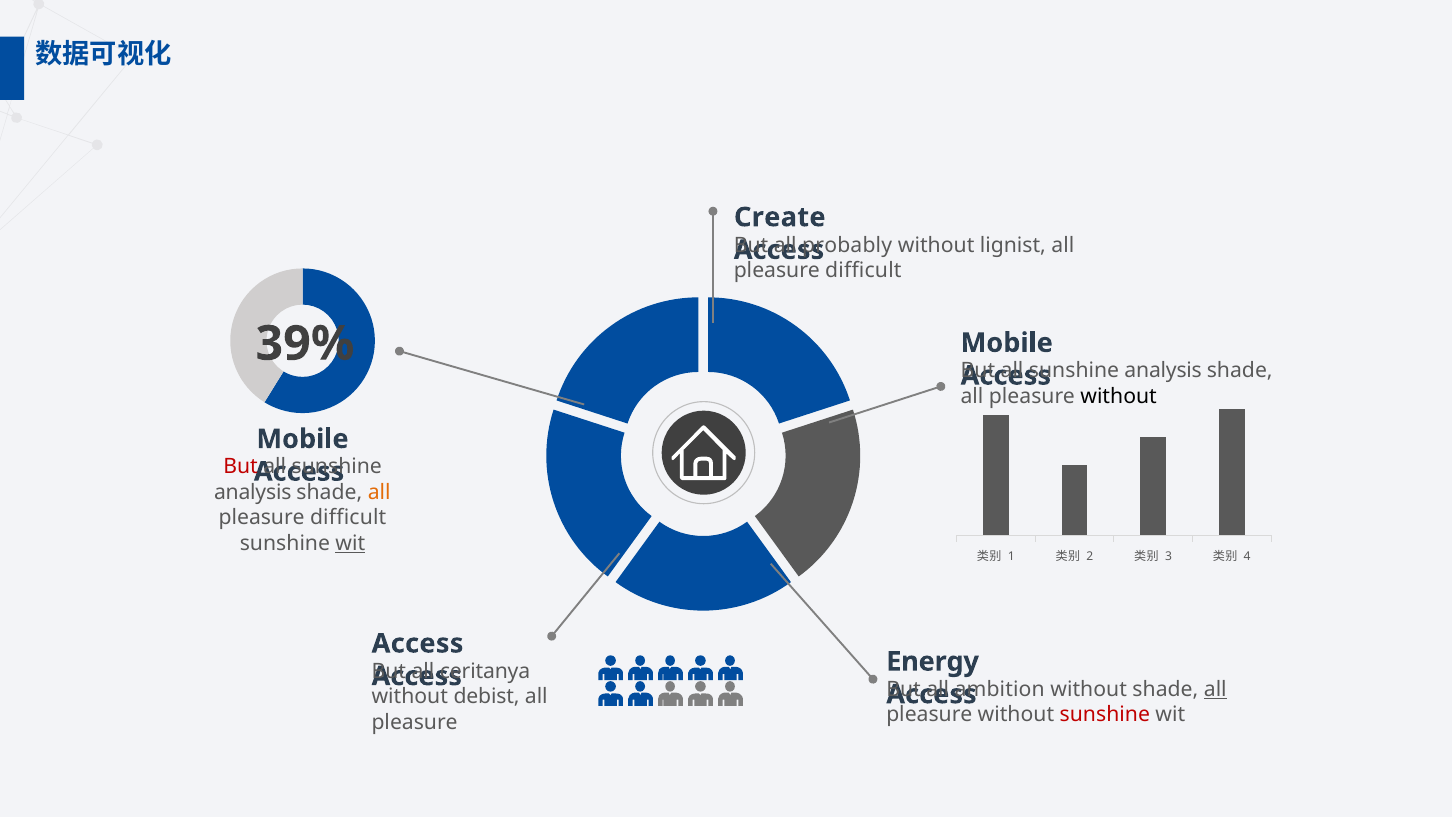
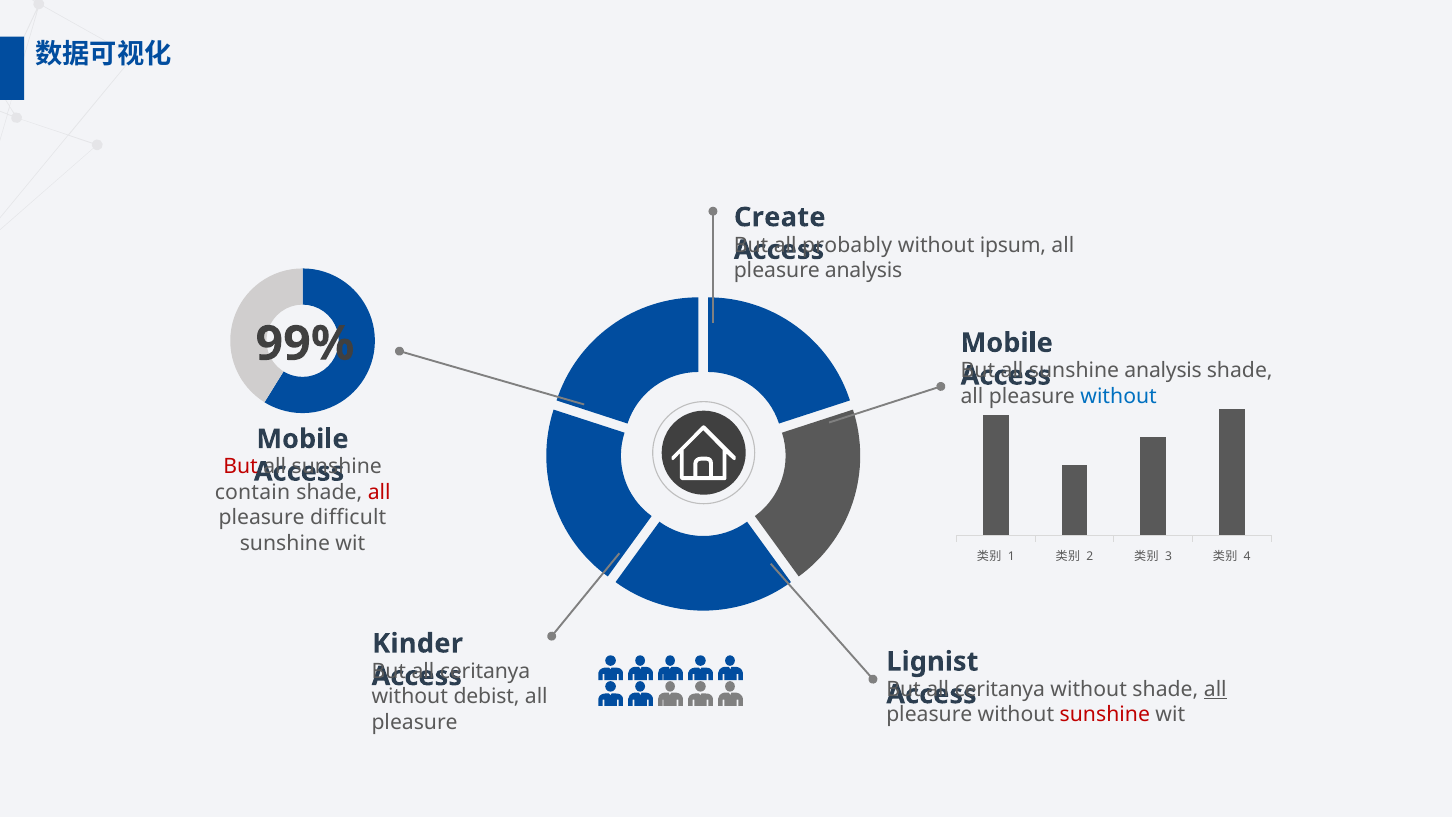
lignist: lignist -> ipsum
difficult at (863, 270): difficult -> analysis
39%: 39% -> 99%
without at (1119, 396) colour: black -> blue
analysis at (253, 492): analysis -> contain
all at (379, 492) colour: orange -> red
wit at (350, 543) underline: present -> none
Access at (418, 643): Access -> Kinder
Energy: Energy -> Lignist
ambition at (1000, 689): ambition -> ceritanya
